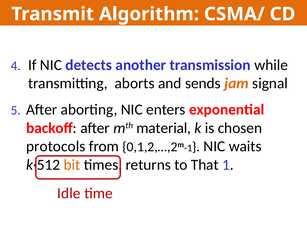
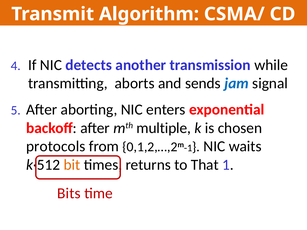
jam colour: orange -> blue
material: material -> multiple
Idle: Idle -> Bits
